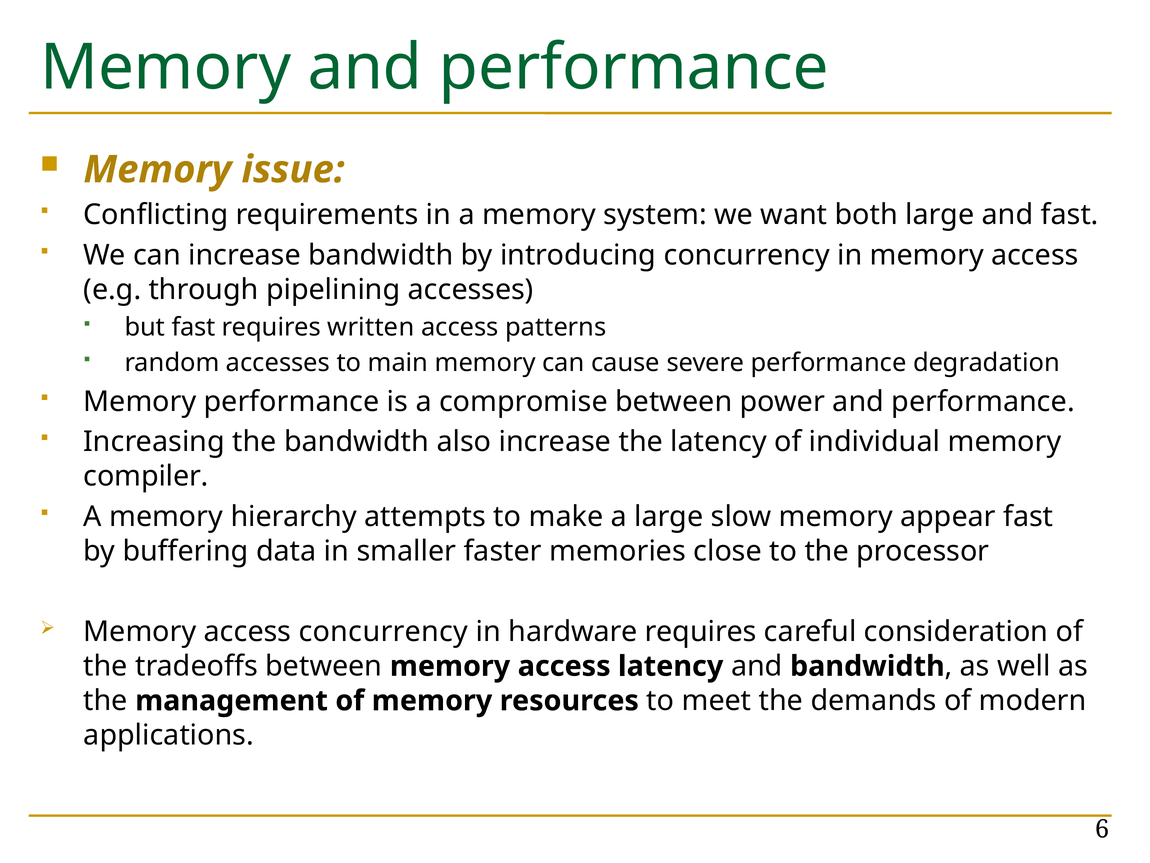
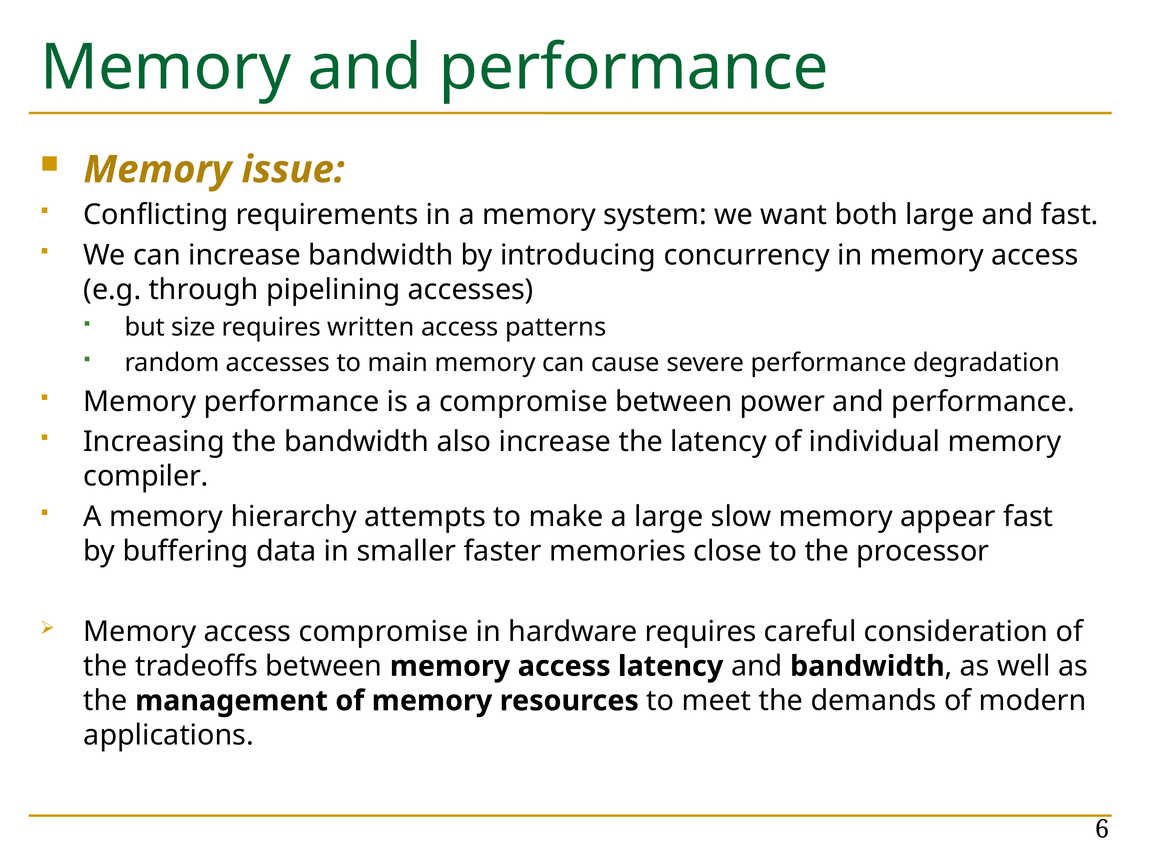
but fast: fast -> size
access concurrency: concurrency -> compromise
